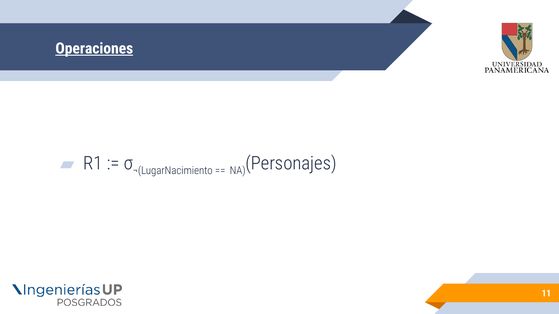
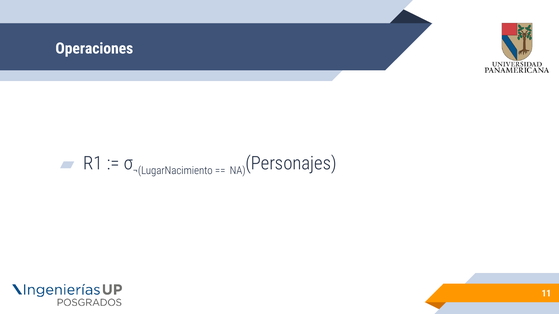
Operaciones underline: present -> none
